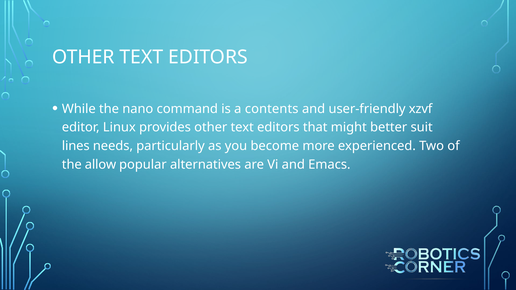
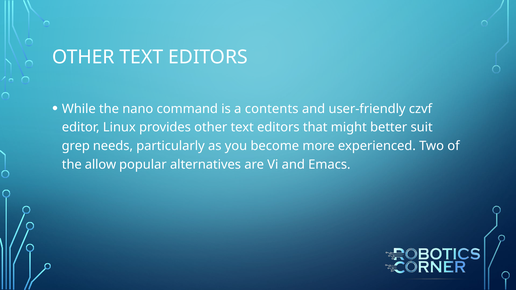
xzvf: xzvf -> czvf
lines: lines -> grep
